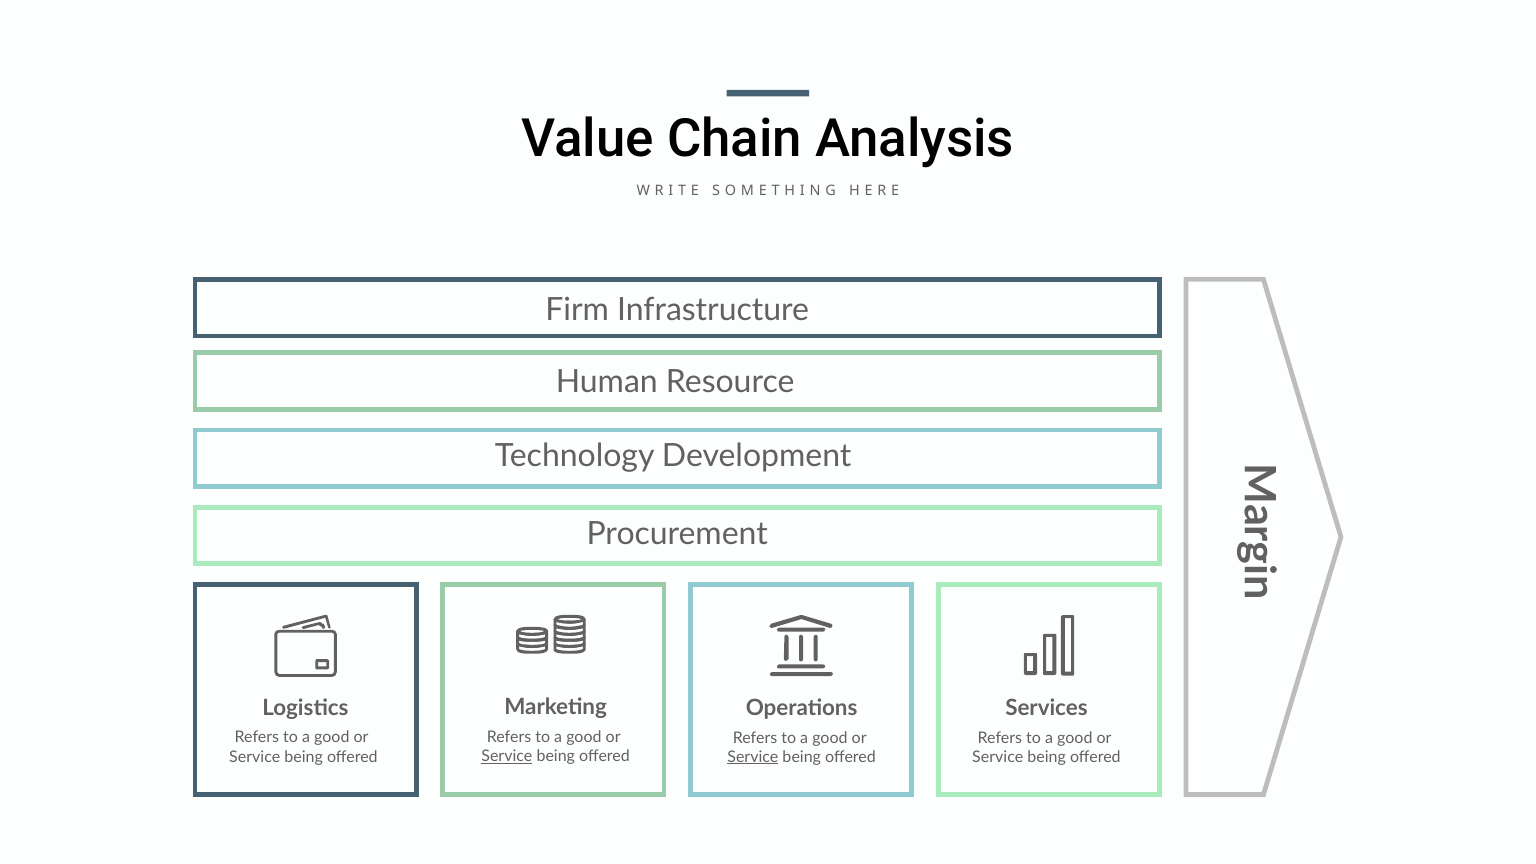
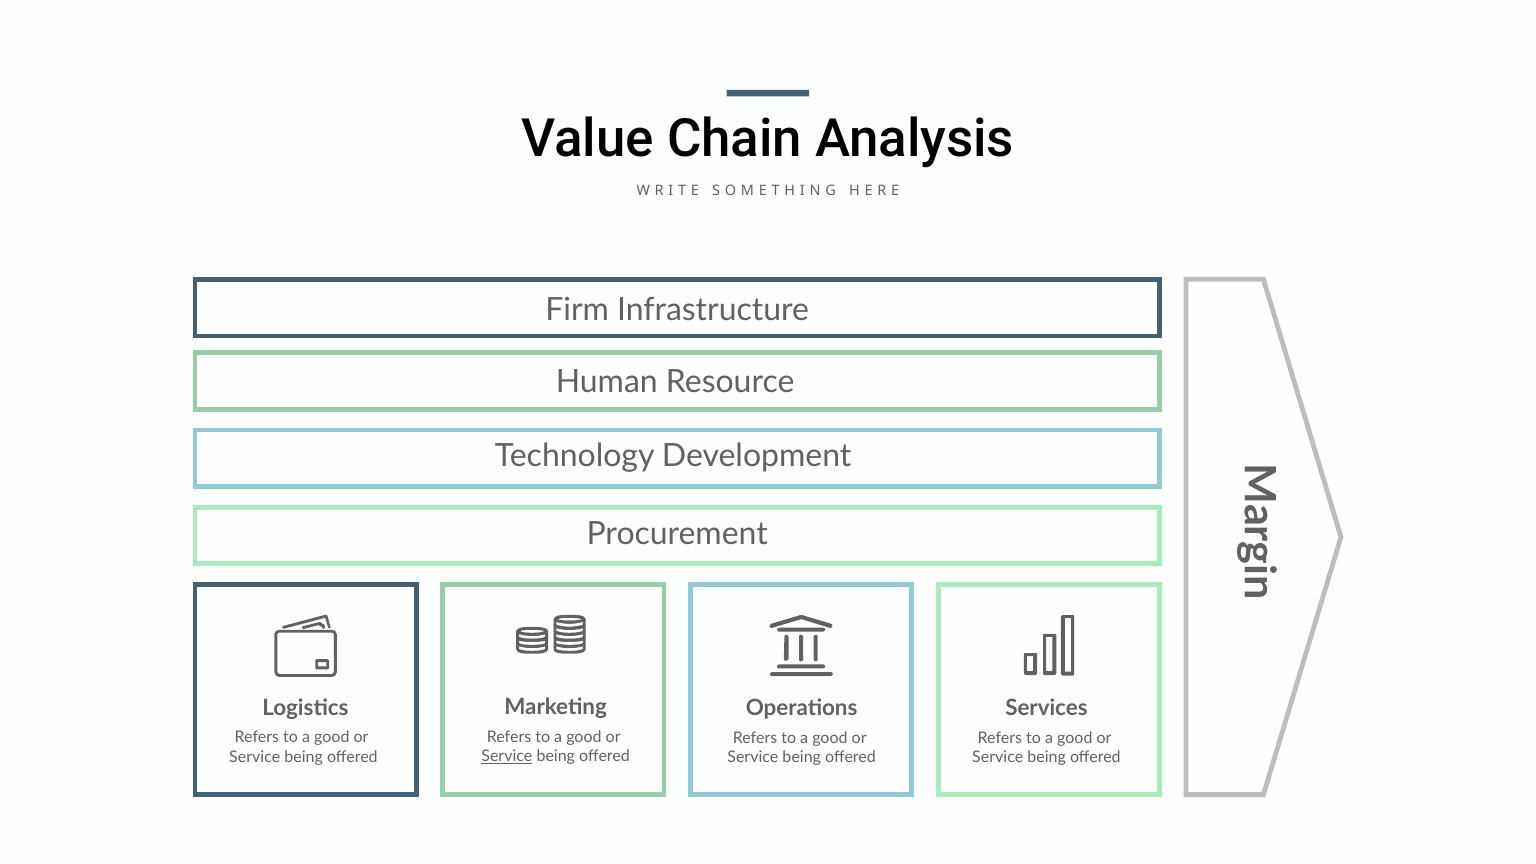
Service at (753, 757) underline: present -> none
